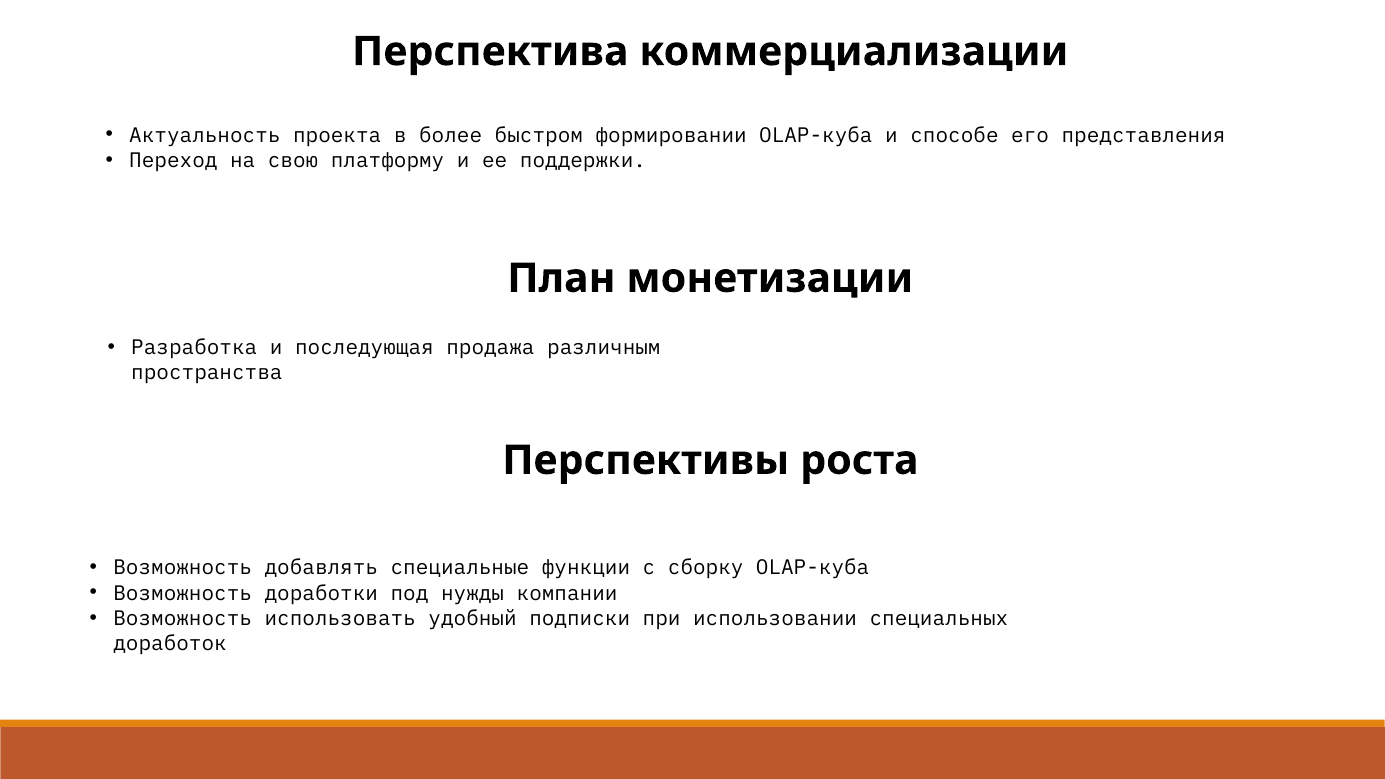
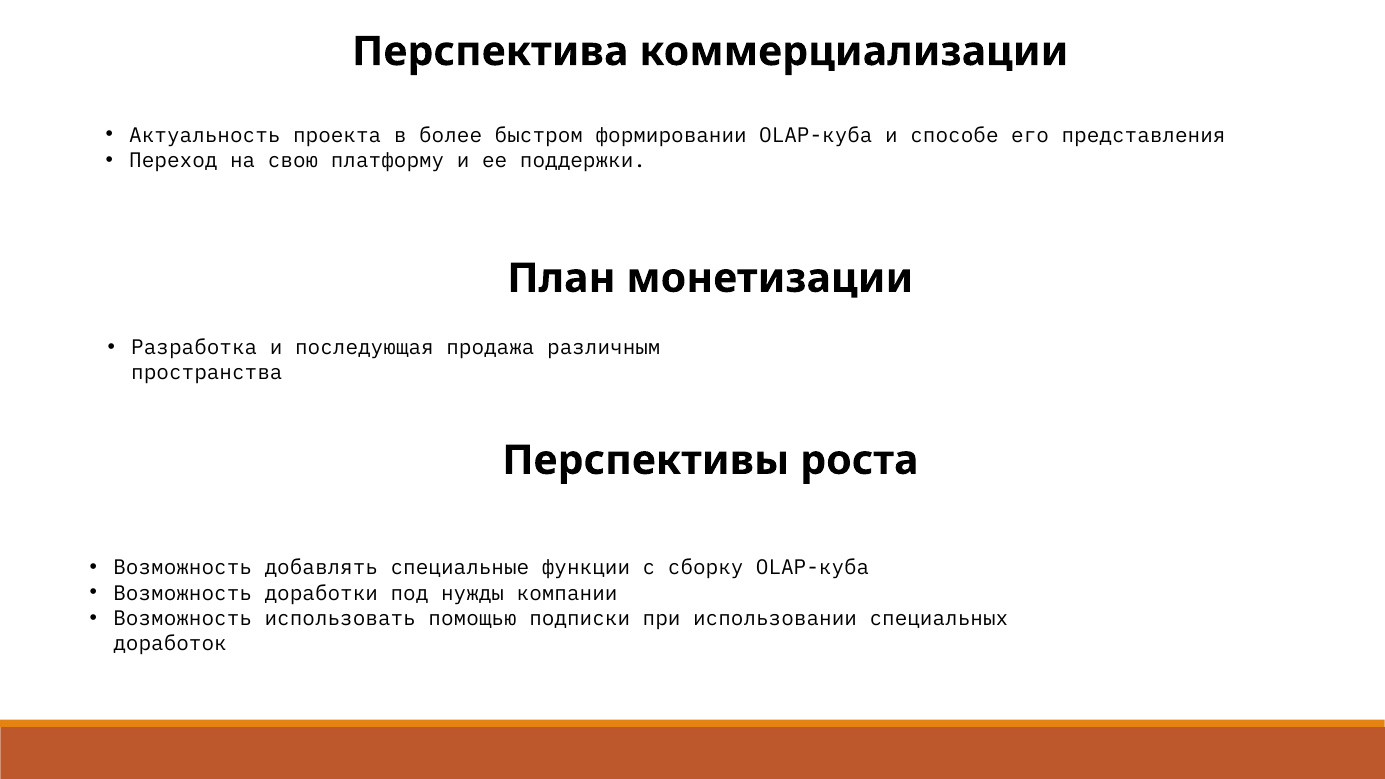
удобный: удобный -> помощью
